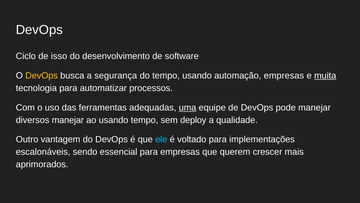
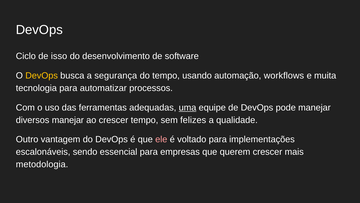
automação empresas: empresas -> workflows
muita underline: present -> none
ao usando: usando -> crescer
deploy: deploy -> felizes
ele colour: light blue -> pink
aprimorados: aprimorados -> metodologia
